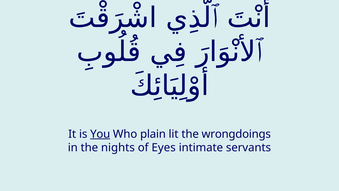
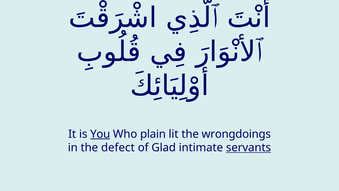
nights: nights -> defect
Eyes: Eyes -> Glad
servants underline: none -> present
